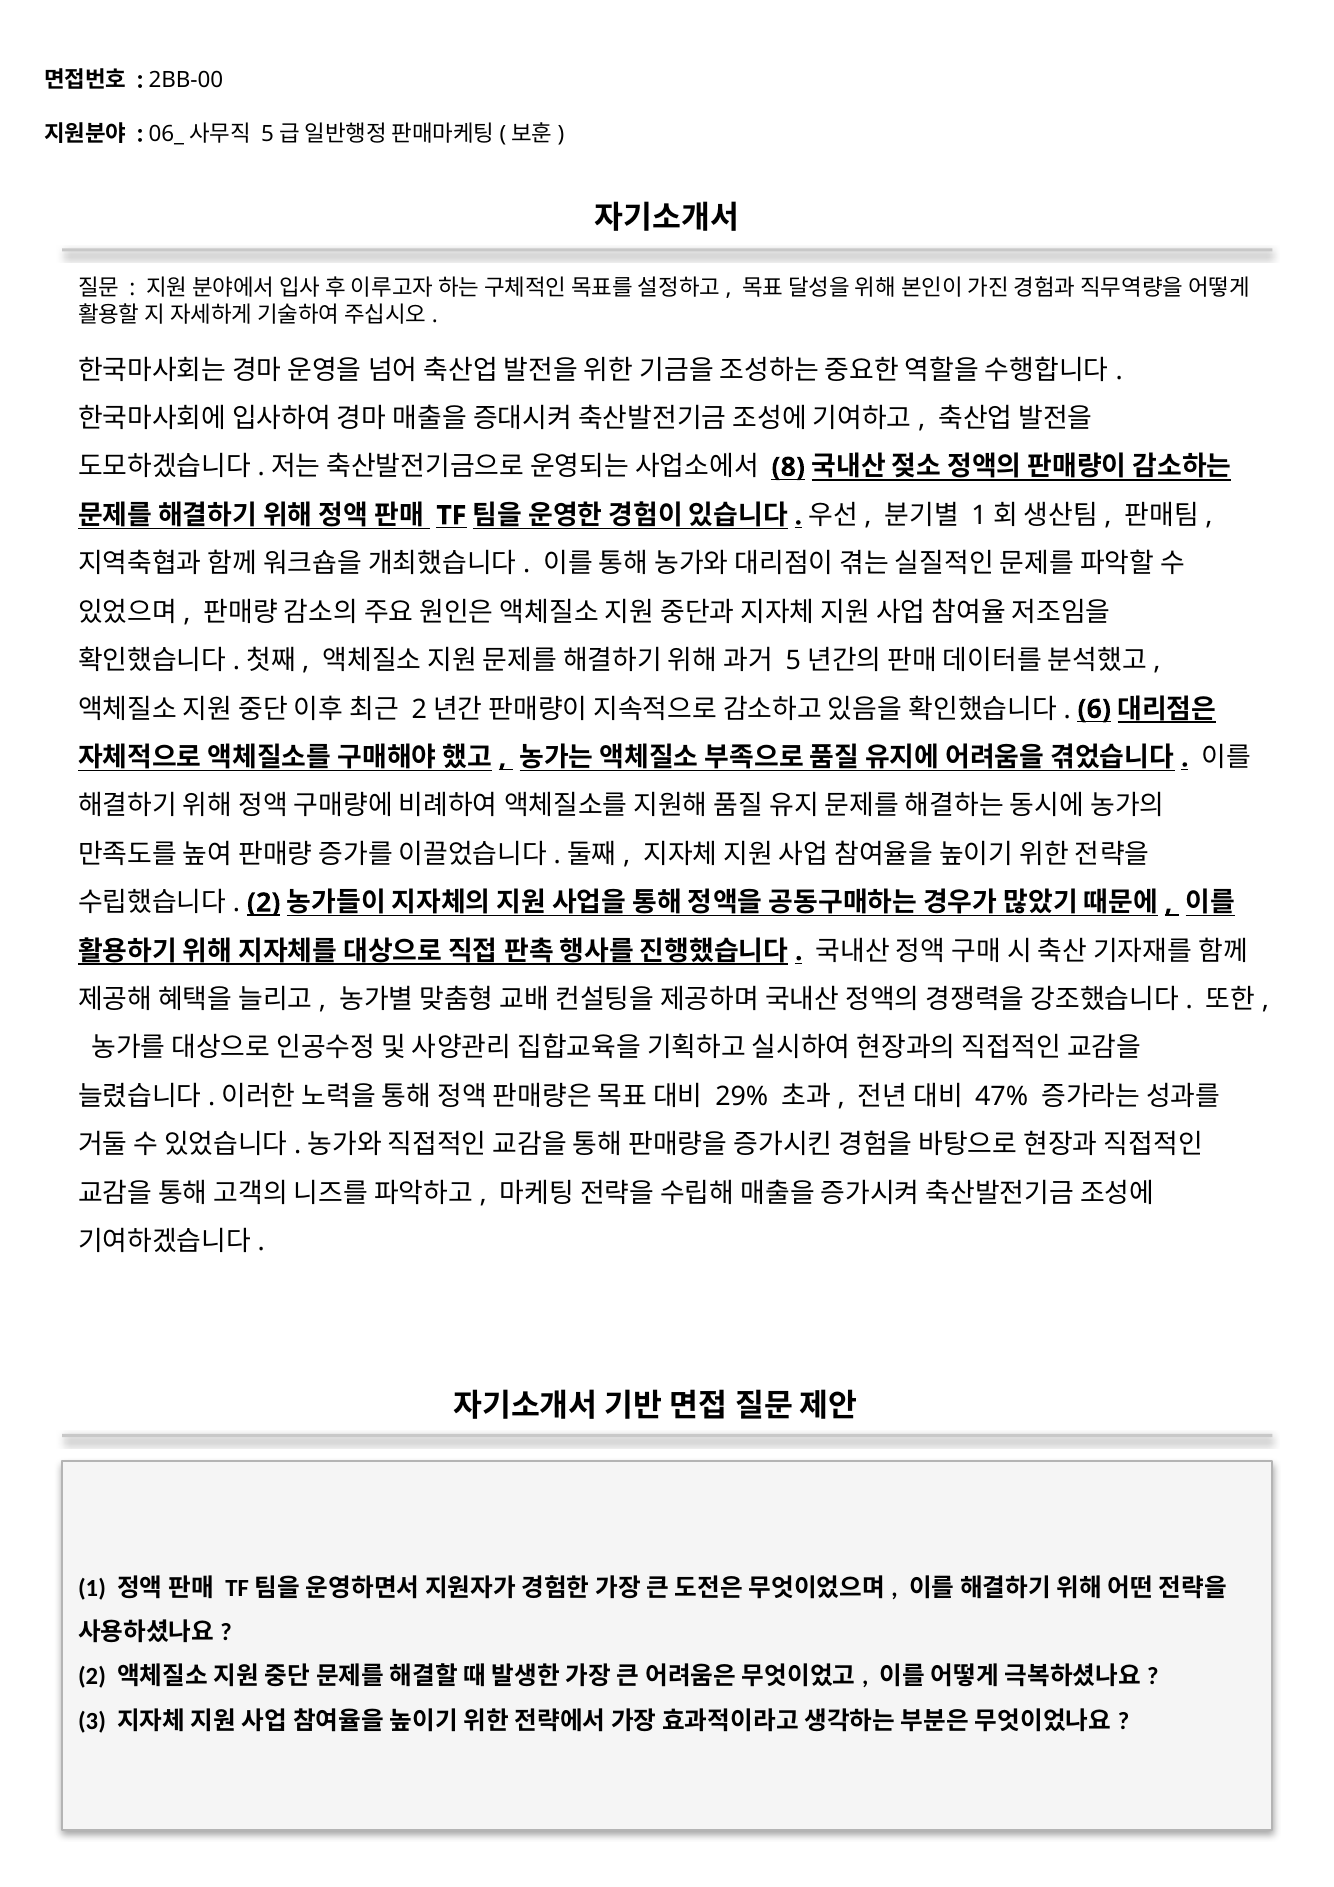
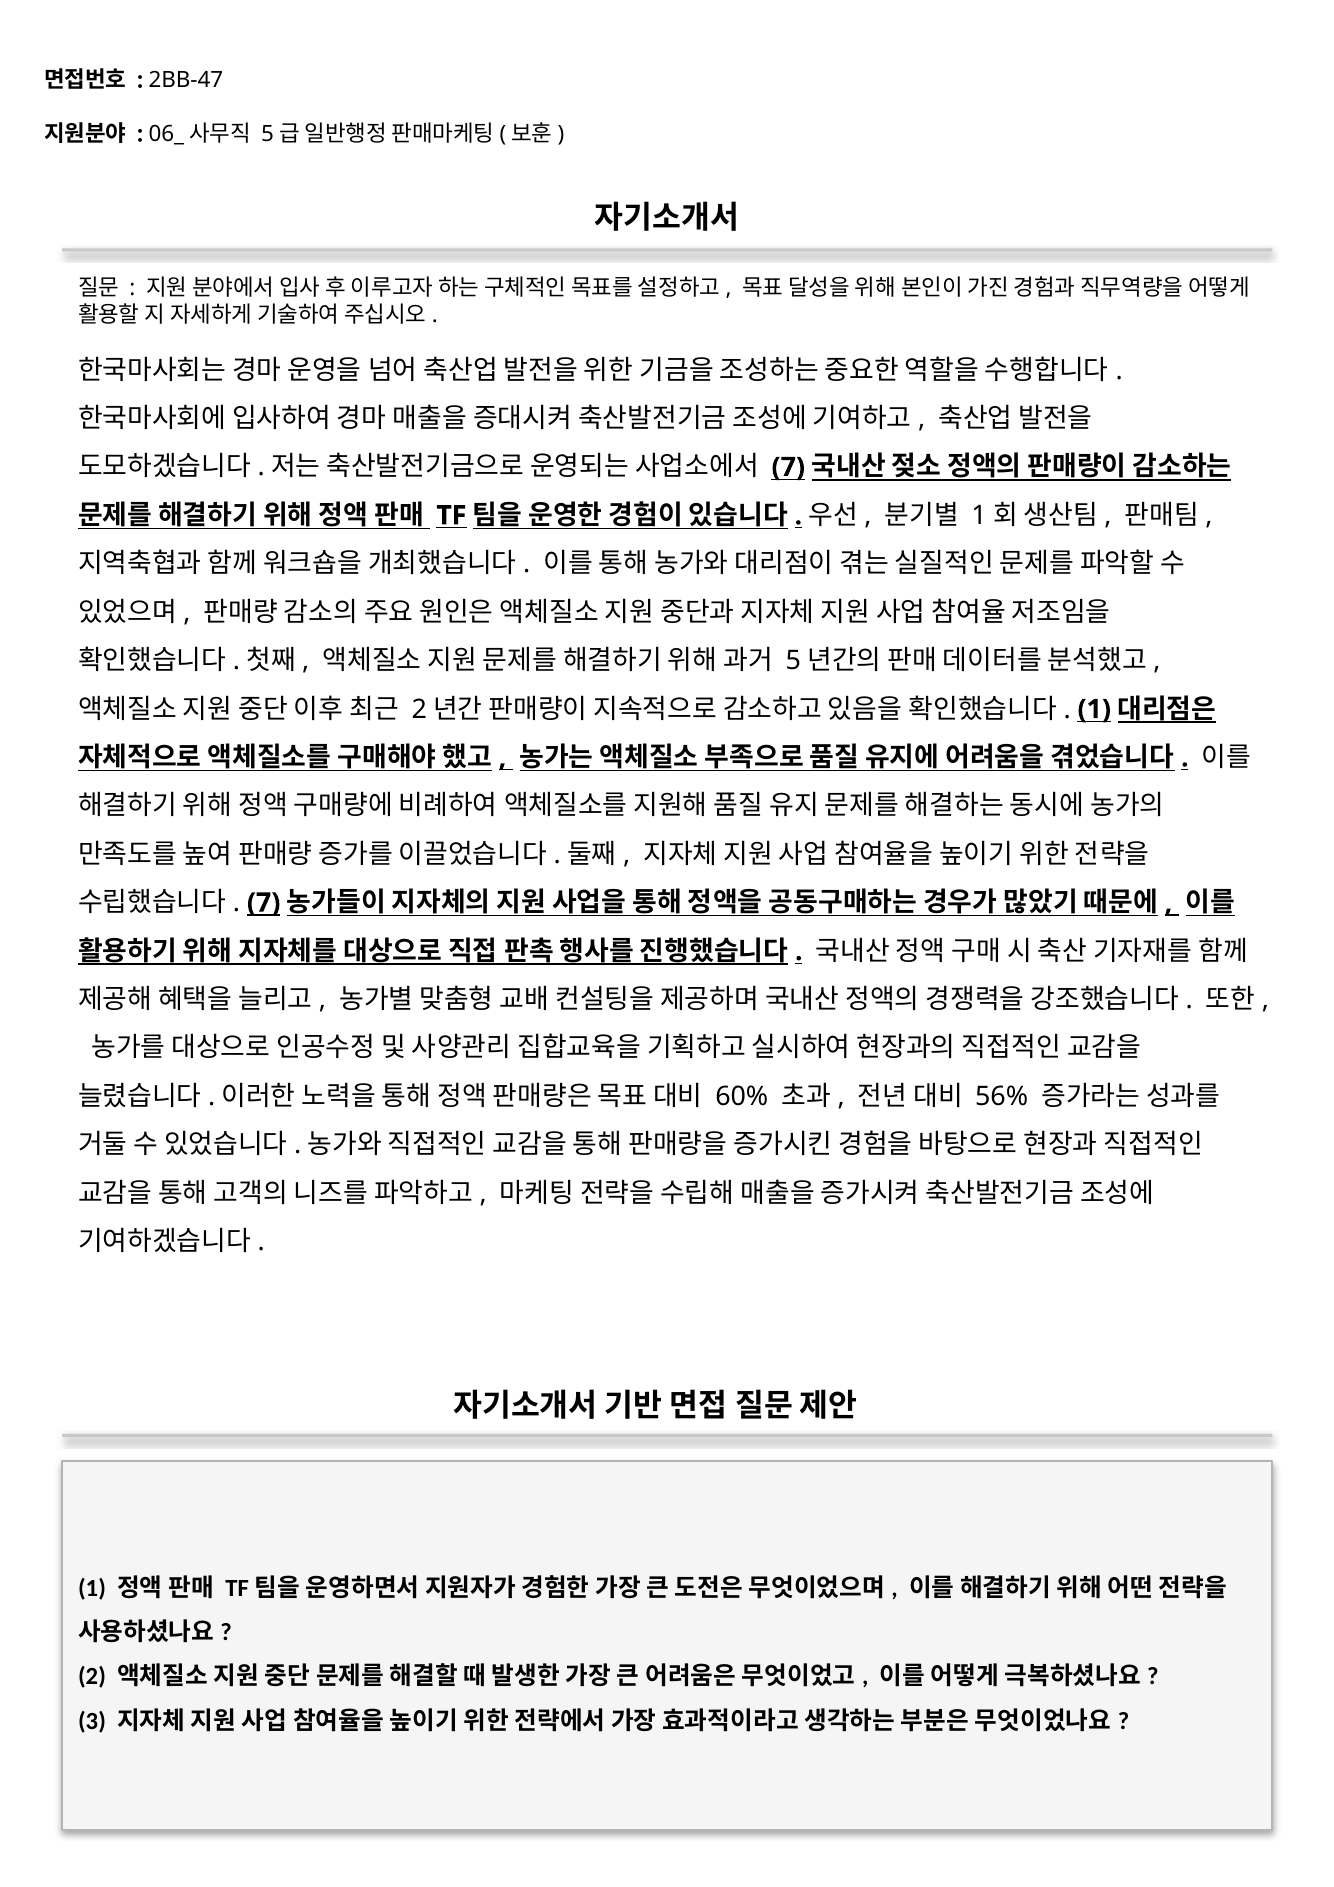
2BB-00: 2BB-00 -> 2BB-47
8 at (788, 467): 8 -> 7
6 at (1094, 709): 6 -> 1
2 at (264, 903): 2 -> 7
29%: 29% -> 60%
47%: 47% -> 56%
